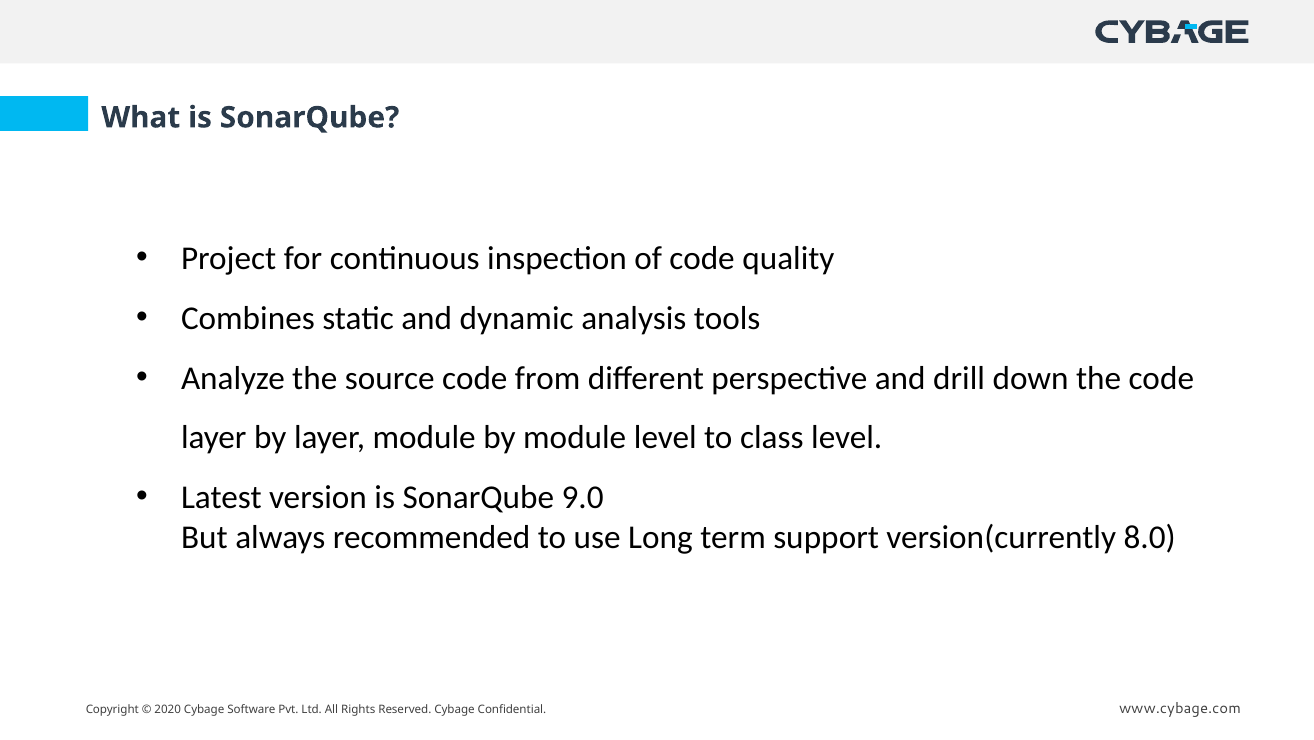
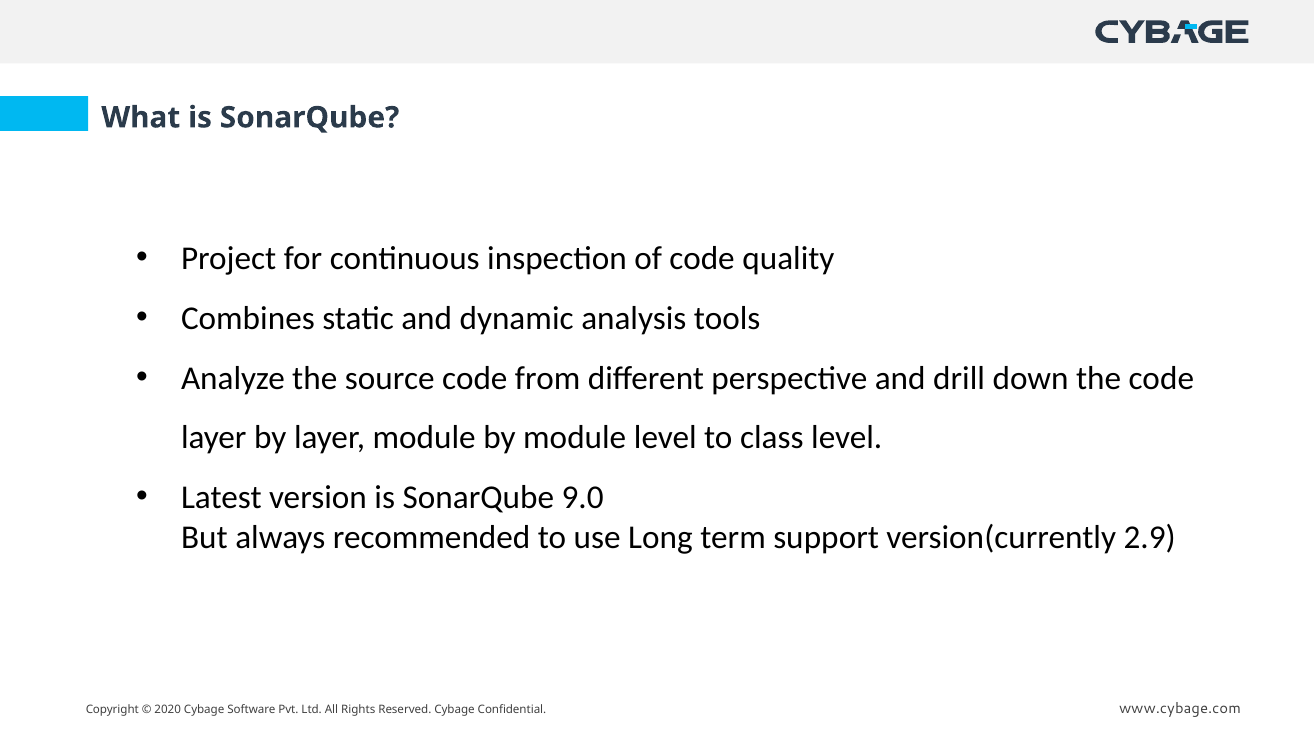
8.0: 8.0 -> 2.9
